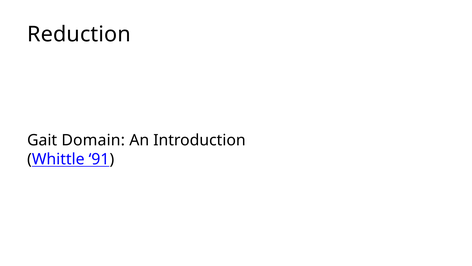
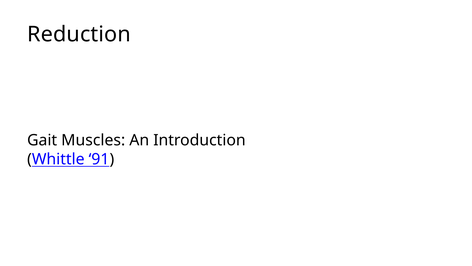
Domain: Domain -> Muscles
